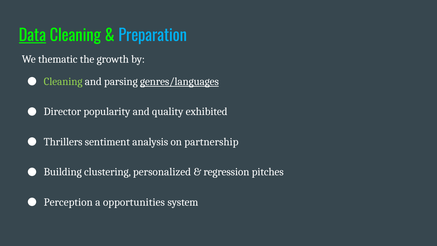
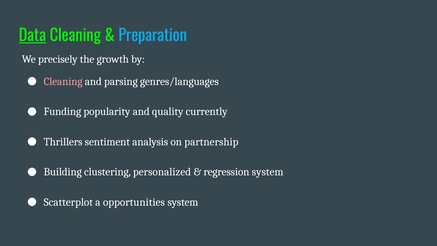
thematic: thematic -> precisely
Cleaning at (63, 81) colour: light green -> pink
genres/languages underline: present -> none
Director: Director -> Funding
exhibited: exhibited -> currently
regression pitches: pitches -> system
Perception: Perception -> Scatterplot
